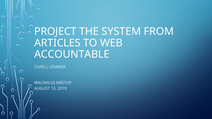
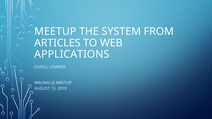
PROJECT at (55, 32): PROJECT -> MEETUP
ACCOUNTABLE: ACCOUNTABLE -> APPLICATIONS
